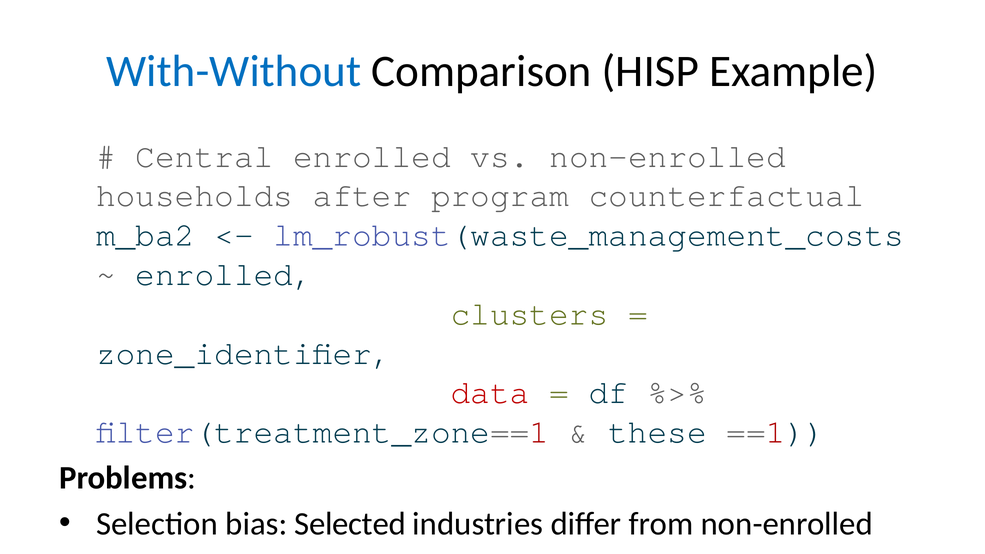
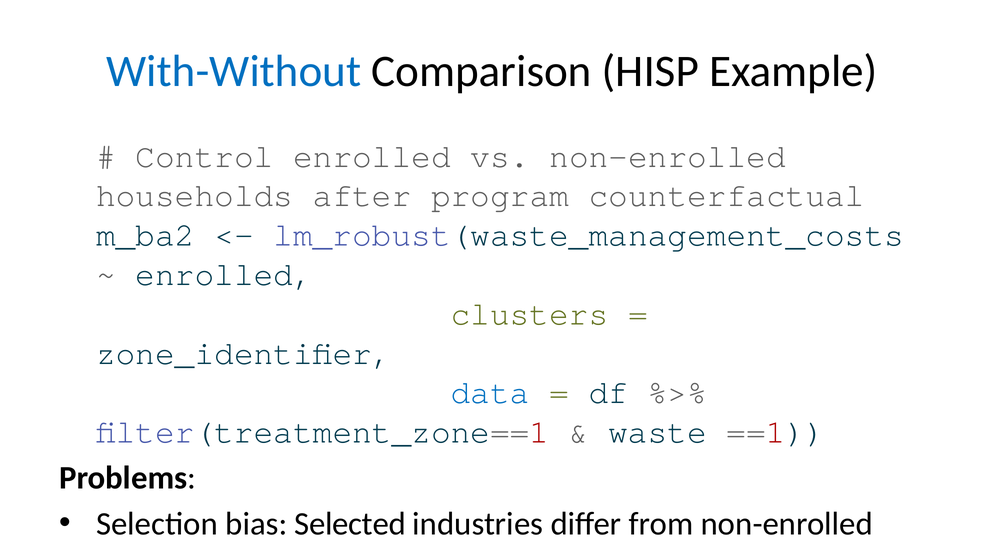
Central: Central -> Control
data colour: red -> blue
these: these -> waste
